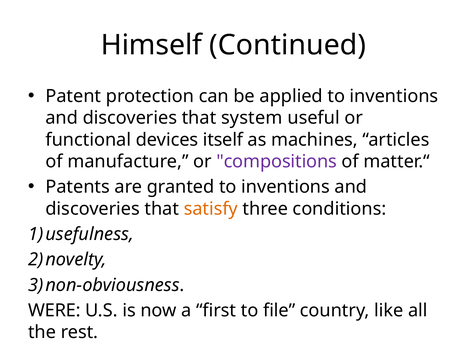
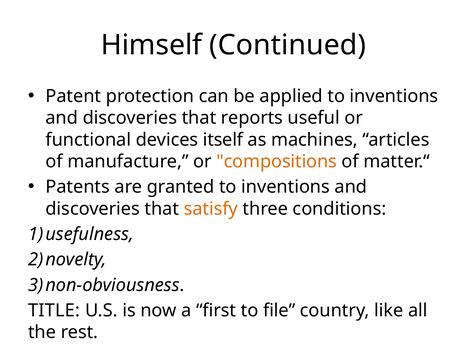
system: system -> reports
compositions colour: purple -> orange
WERE: WERE -> TITLE
